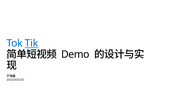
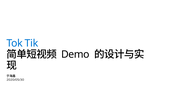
Tik underline: present -> none
